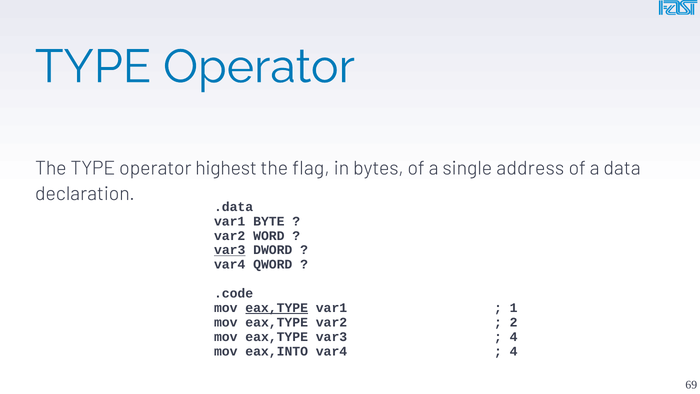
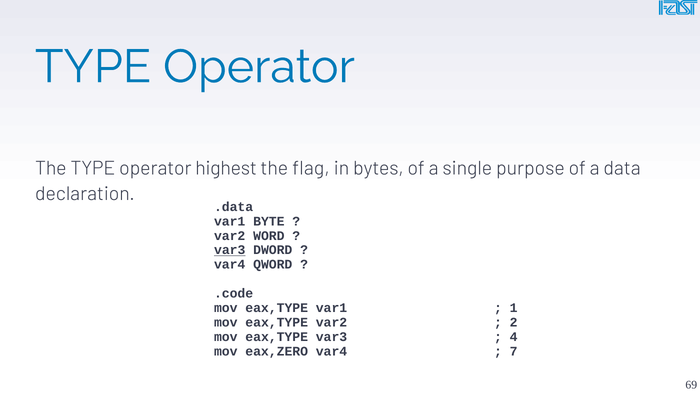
address: address -> purpose
eax,TYPE at (277, 308) underline: present -> none
eax,INTO: eax,INTO -> eax,ZERO
4 at (514, 351): 4 -> 7
